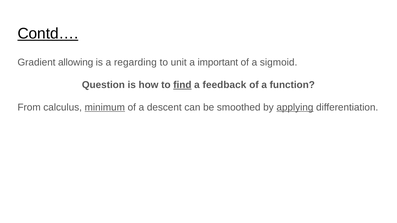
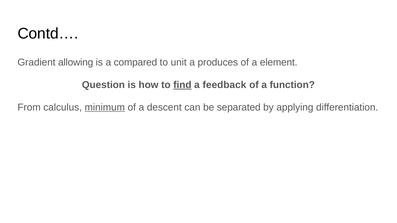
Contd… underline: present -> none
regarding: regarding -> compared
important: important -> produces
sigmoid: sigmoid -> element
smoothed: smoothed -> separated
applying underline: present -> none
